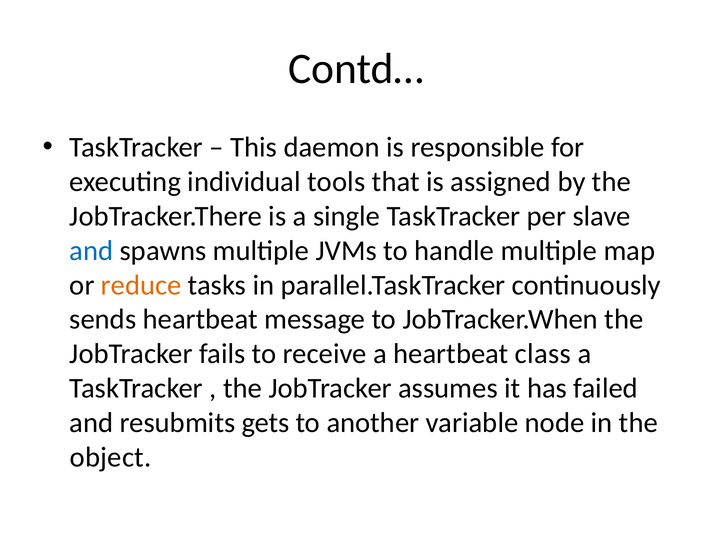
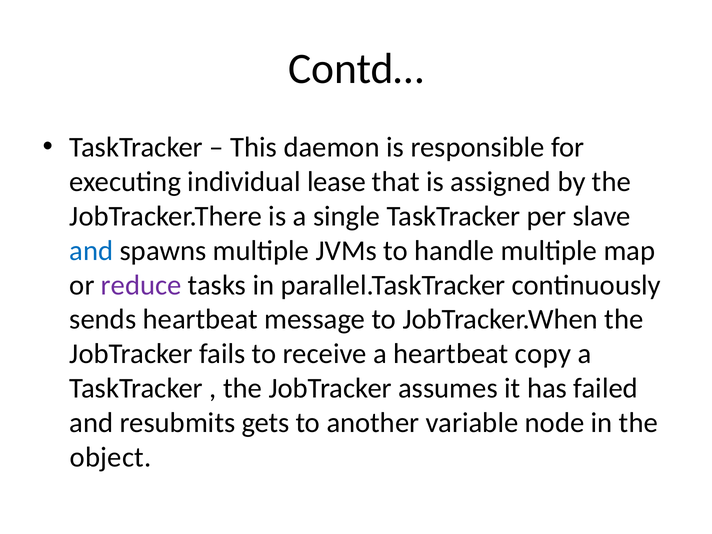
tools: tools -> lease
reduce colour: orange -> purple
class: class -> copy
